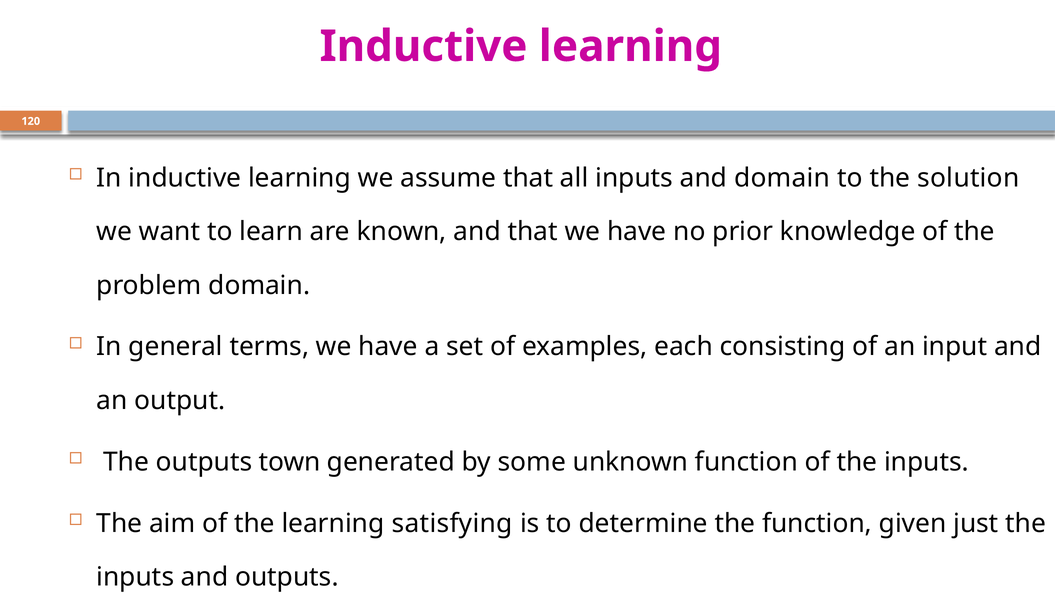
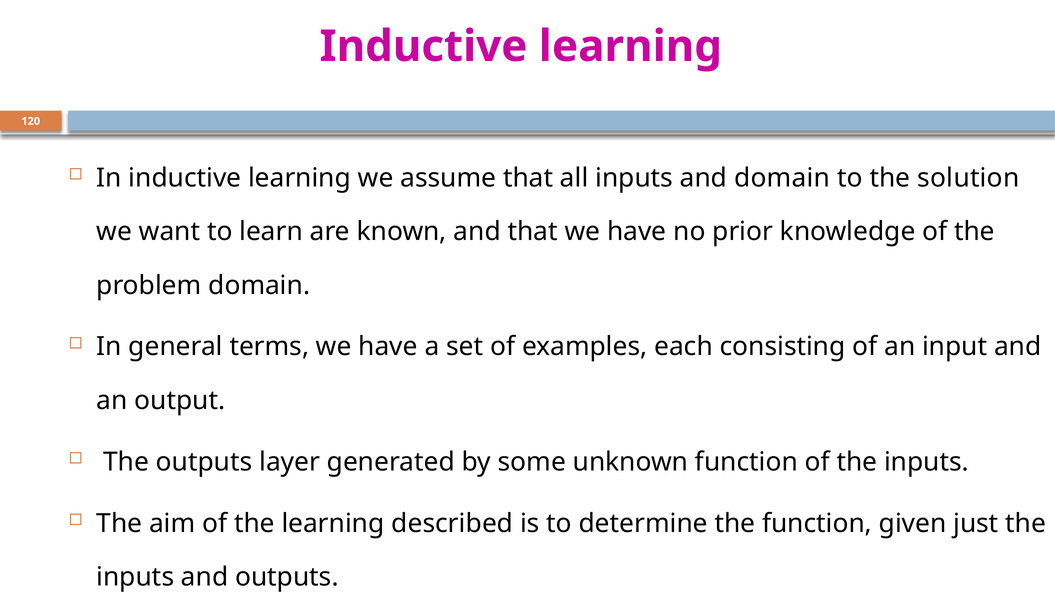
town: town -> layer
satisfying: satisfying -> described
